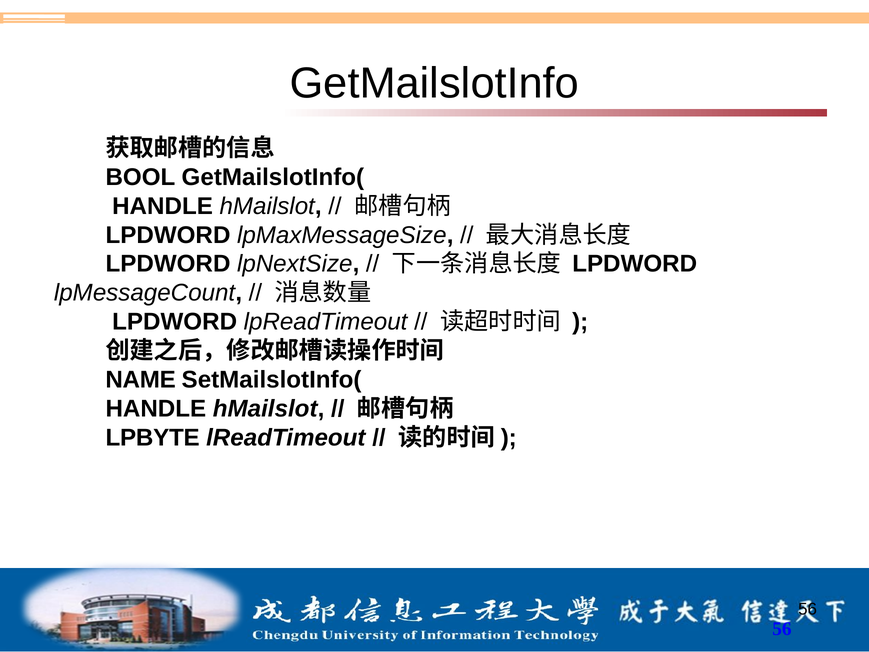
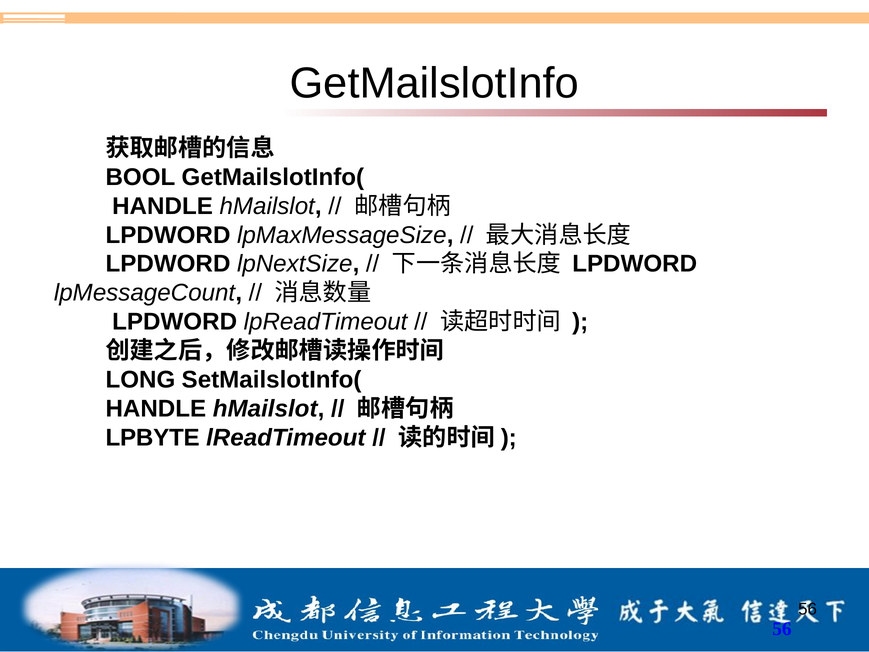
NAME: NAME -> LONG
